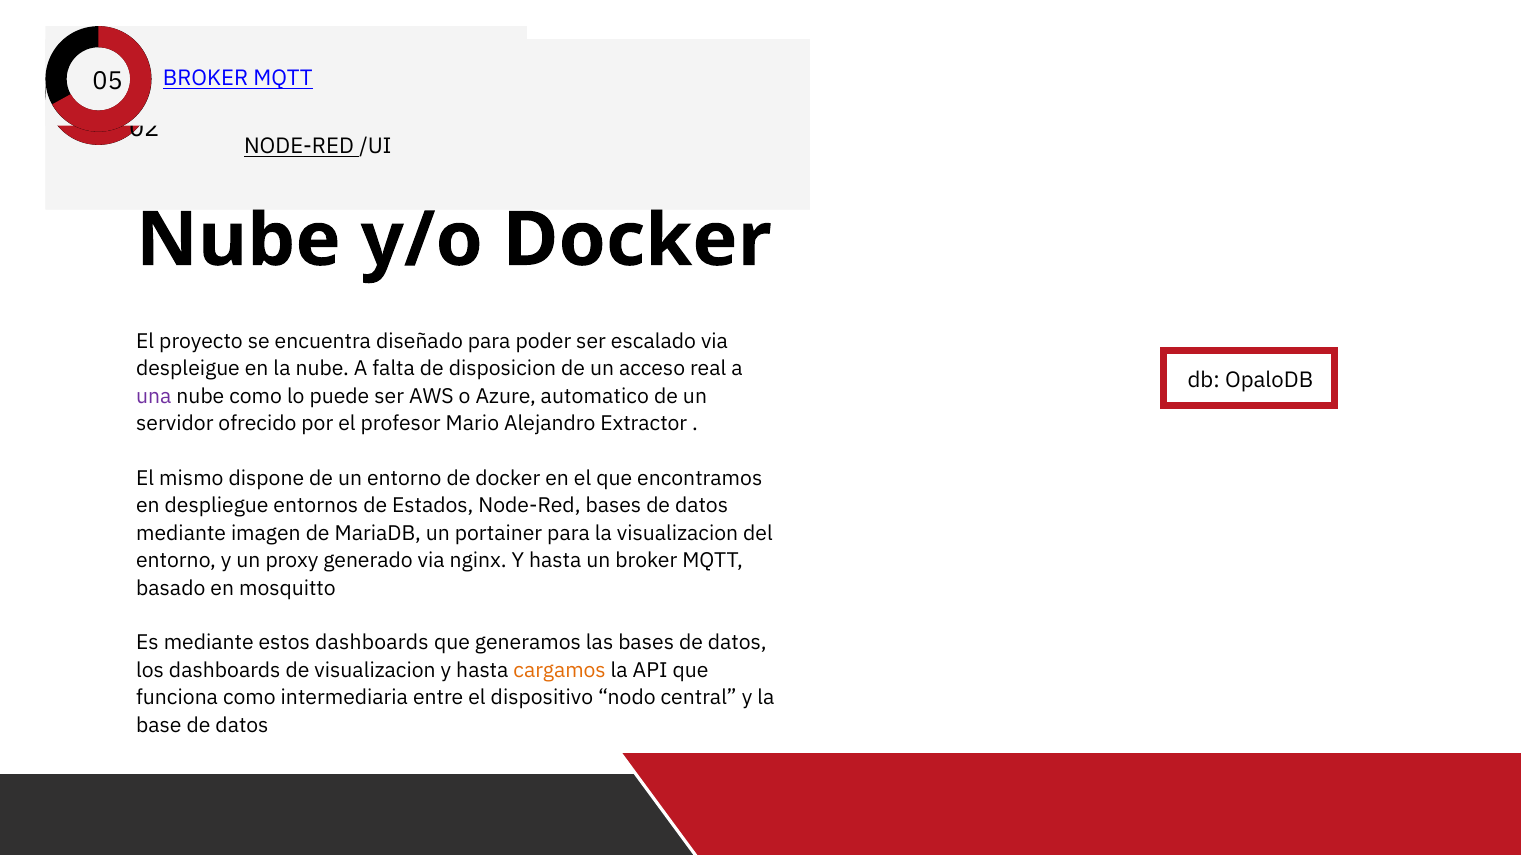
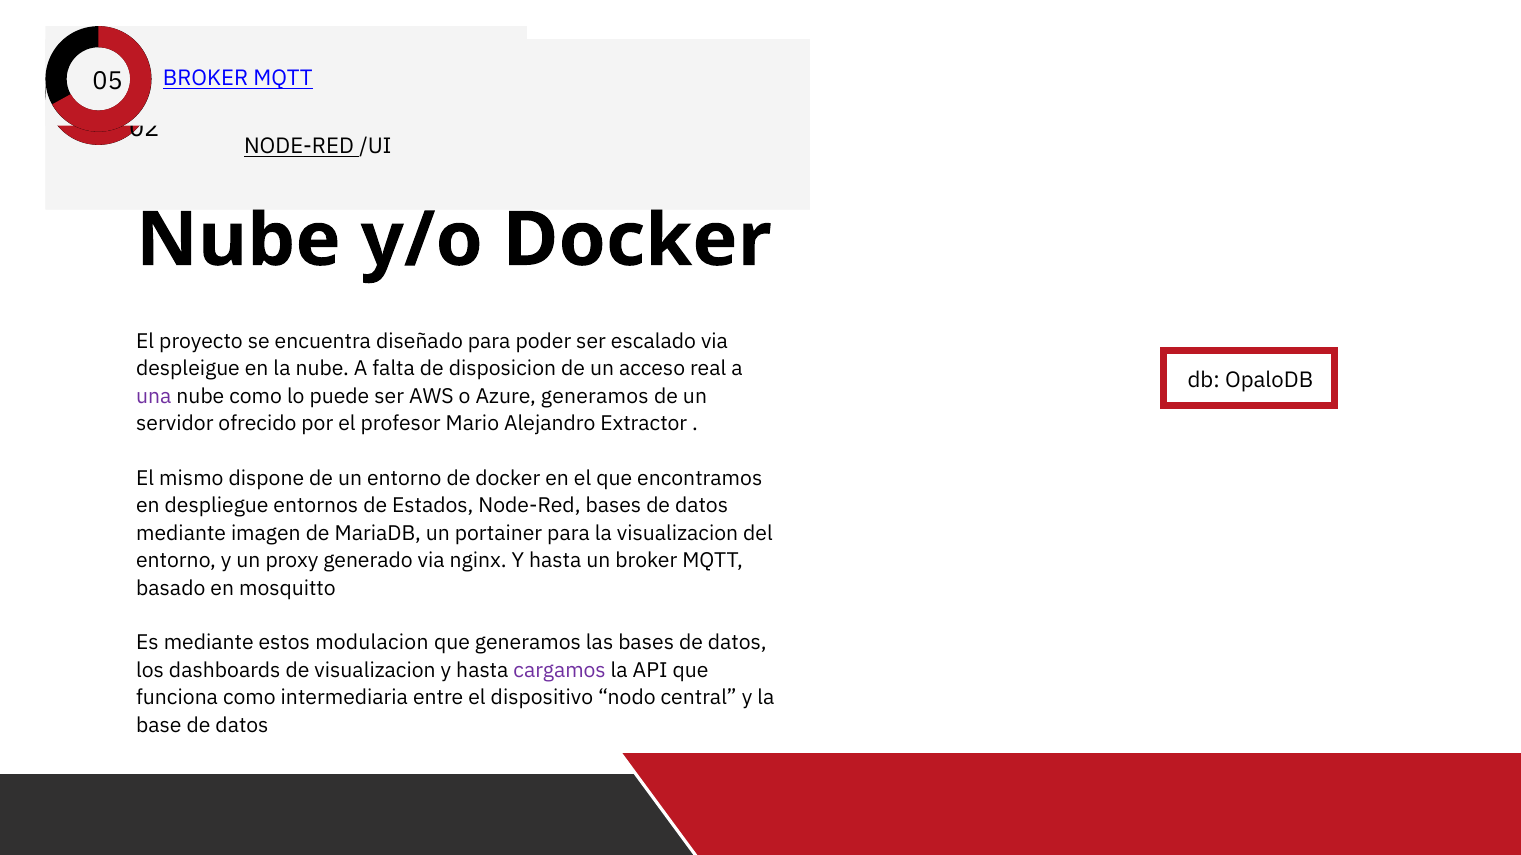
Azure automatico: automatico -> generamos
estos dashboards: dashboards -> modulacion
cargamos colour: orange -> purple
